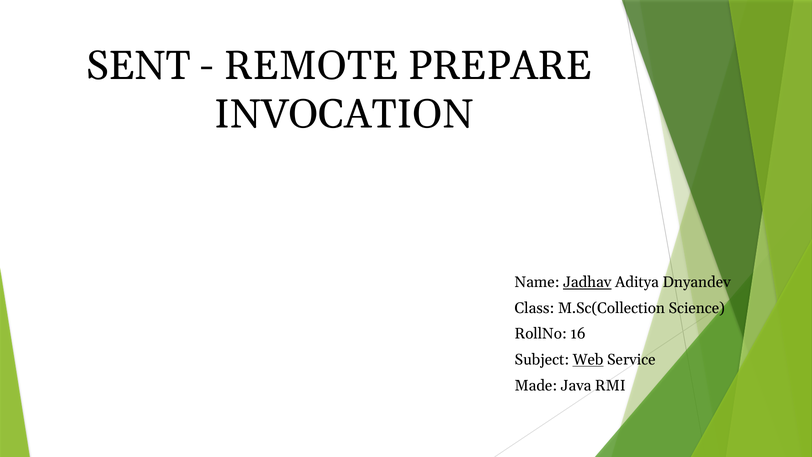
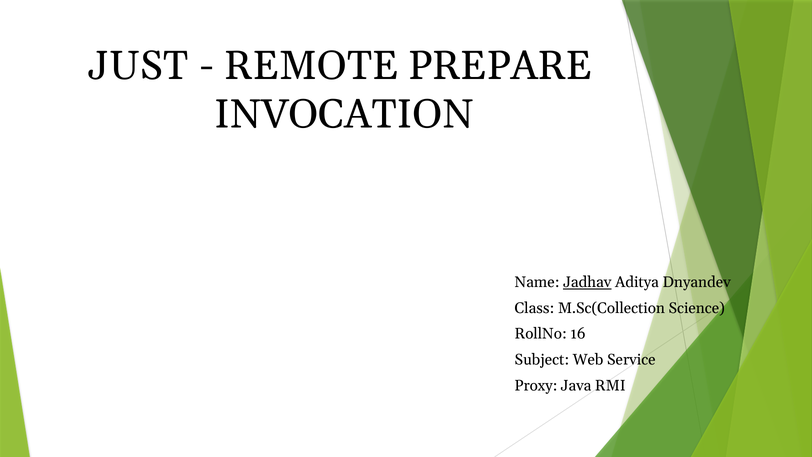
SENT: SENT -> JUST
Web underline: present -> none
Made: Made -> Proxy
